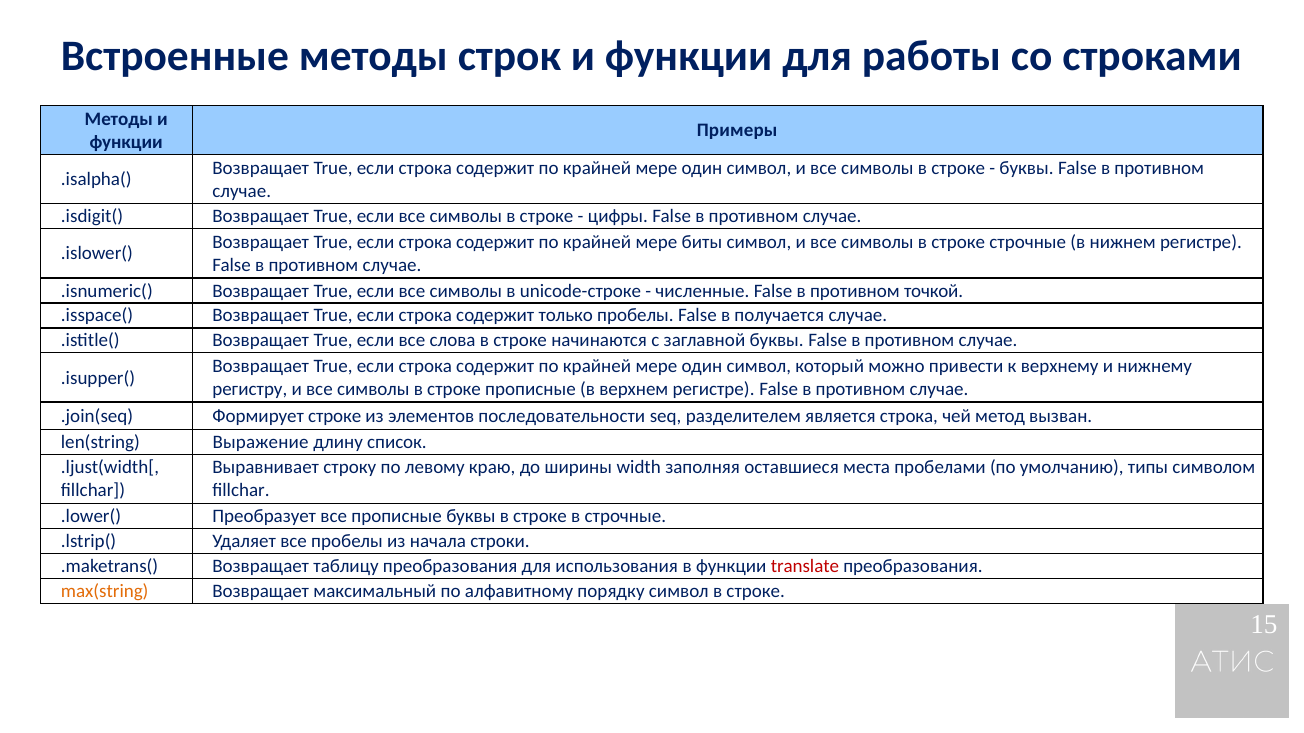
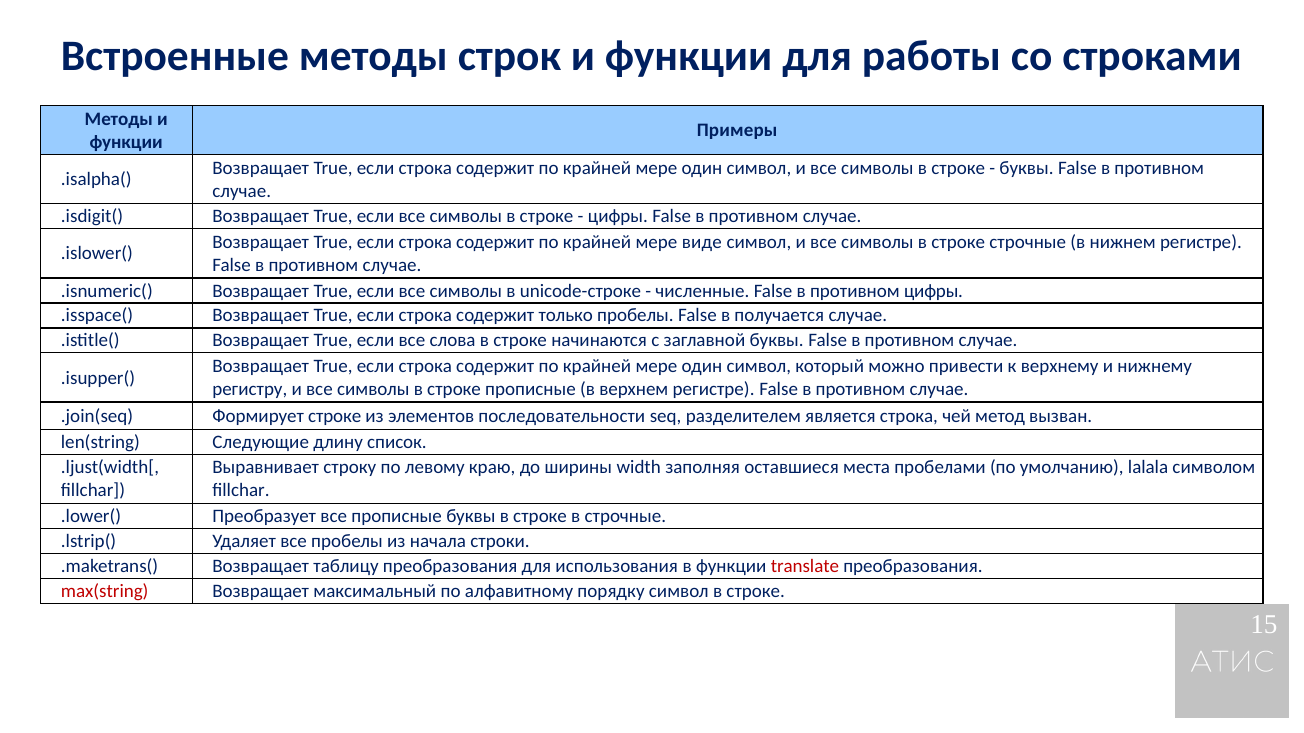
биты: биты -> виде
противном точкой: точкой -> цифры
Выражение: Выражение -> Следующие
типы: типы -> lalala
max(string colour: orange -> red
